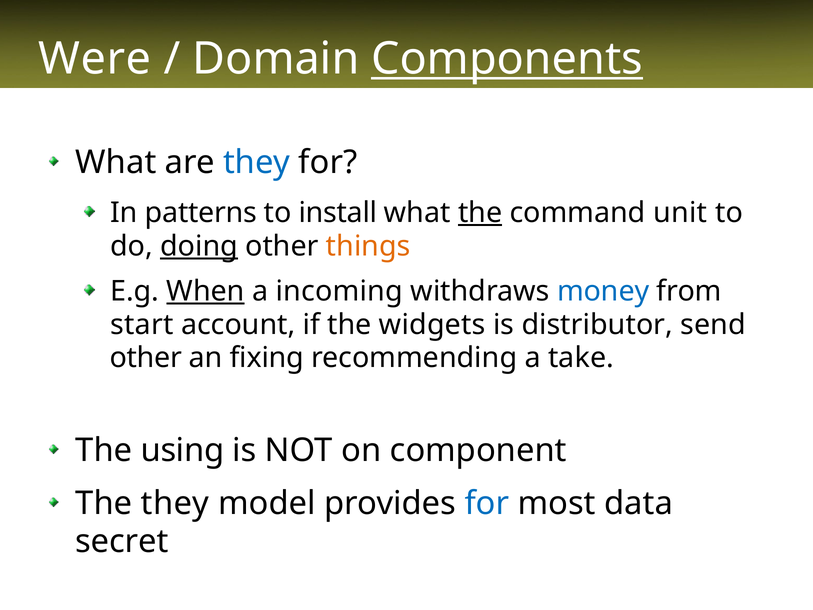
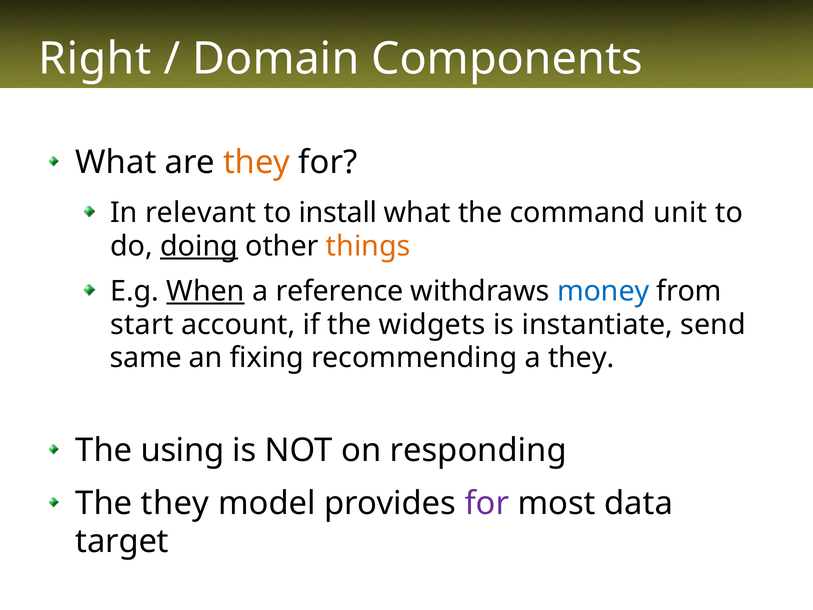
Were: Were -> Right
Components underline: present -> none
they at (257, 162) colour: blue -> orange
patterns: patterns -> relevant
the at (480, 213) underline: present -> none
incoming: incoming -> reference
distributor: distributor -> instantiate
other at (146, 358): other -> same
a take: take -> they
component: component -> responding
for at (487, 503) colour: blue -> purple
secret: secret -> target
